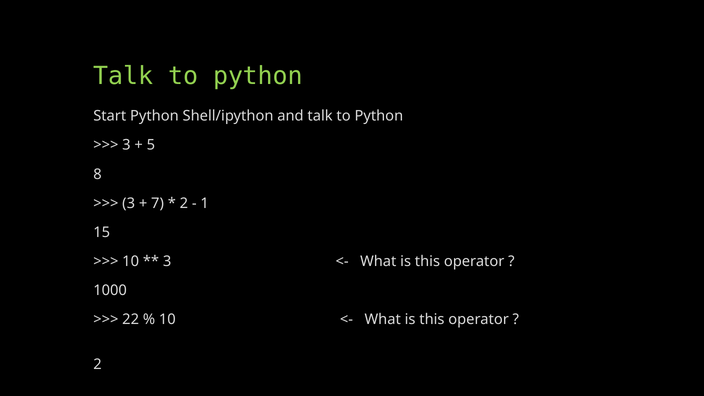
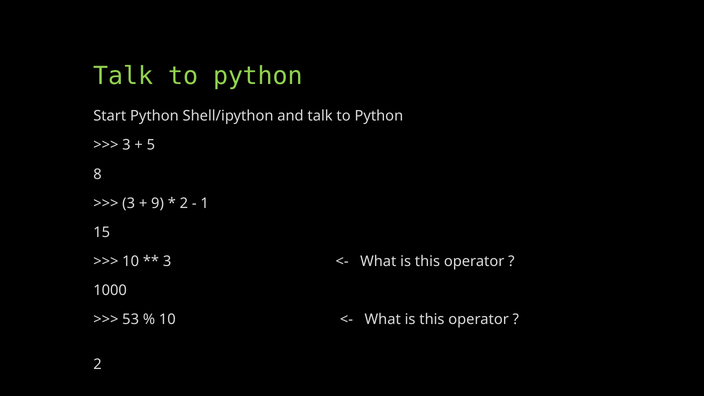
7: 7 -> 9
22: 22 -> 53
